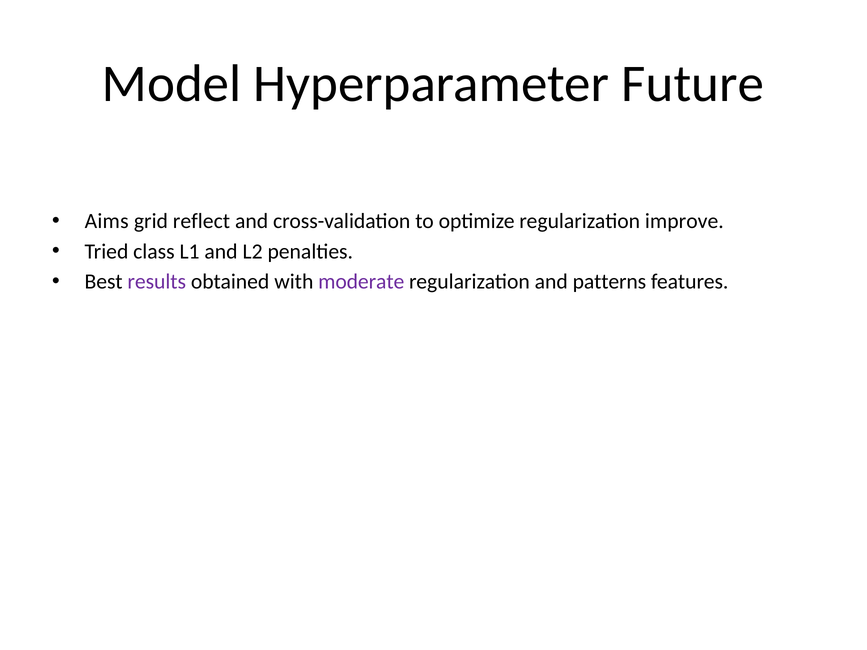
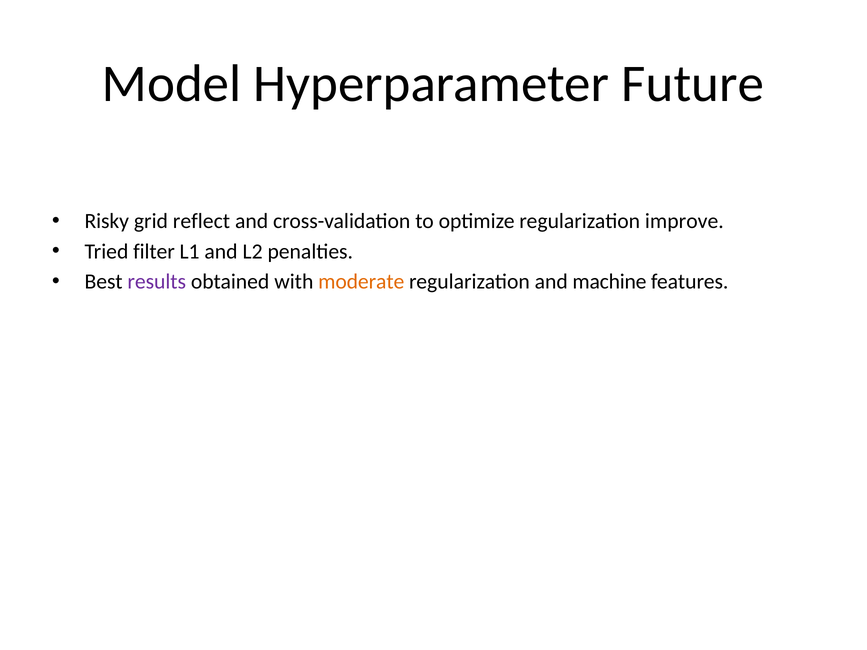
Aims: Aims -> Risky
class: class -> filter
moderate colour: purple -> orange
patterns: patterns -> machine
